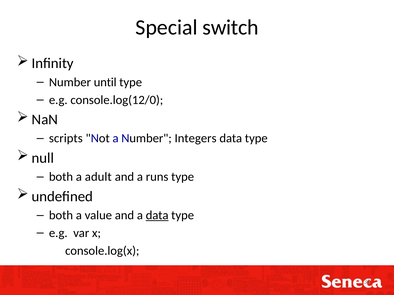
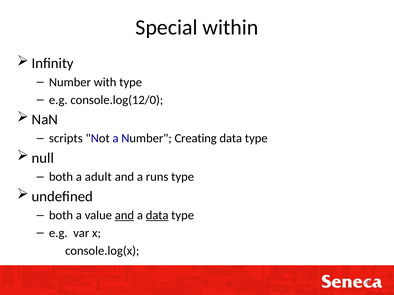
switch: switch -> within
until: until -> with
Integers: Integers -> Creating
and at (124, 216) underline: none -> present
